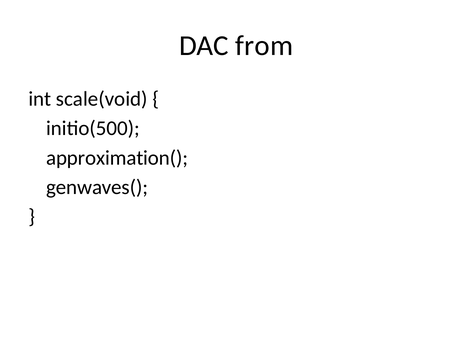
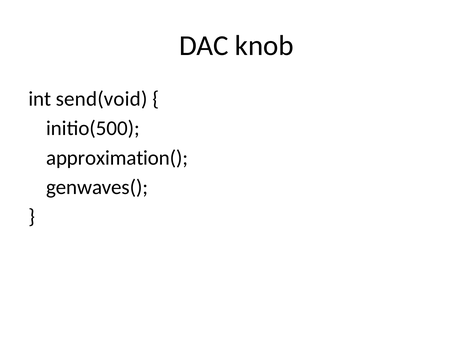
from: from -> knob
scale(void: scale(void -> send(void
